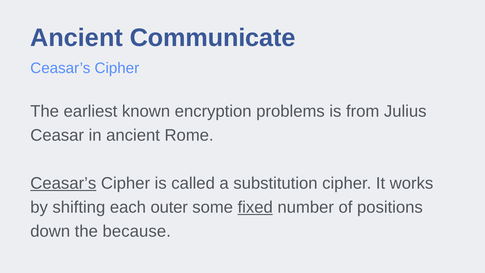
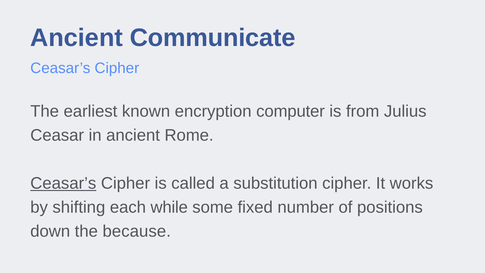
problems: problems -> computer
outer: outer -> while
fixed underline: present -> none
